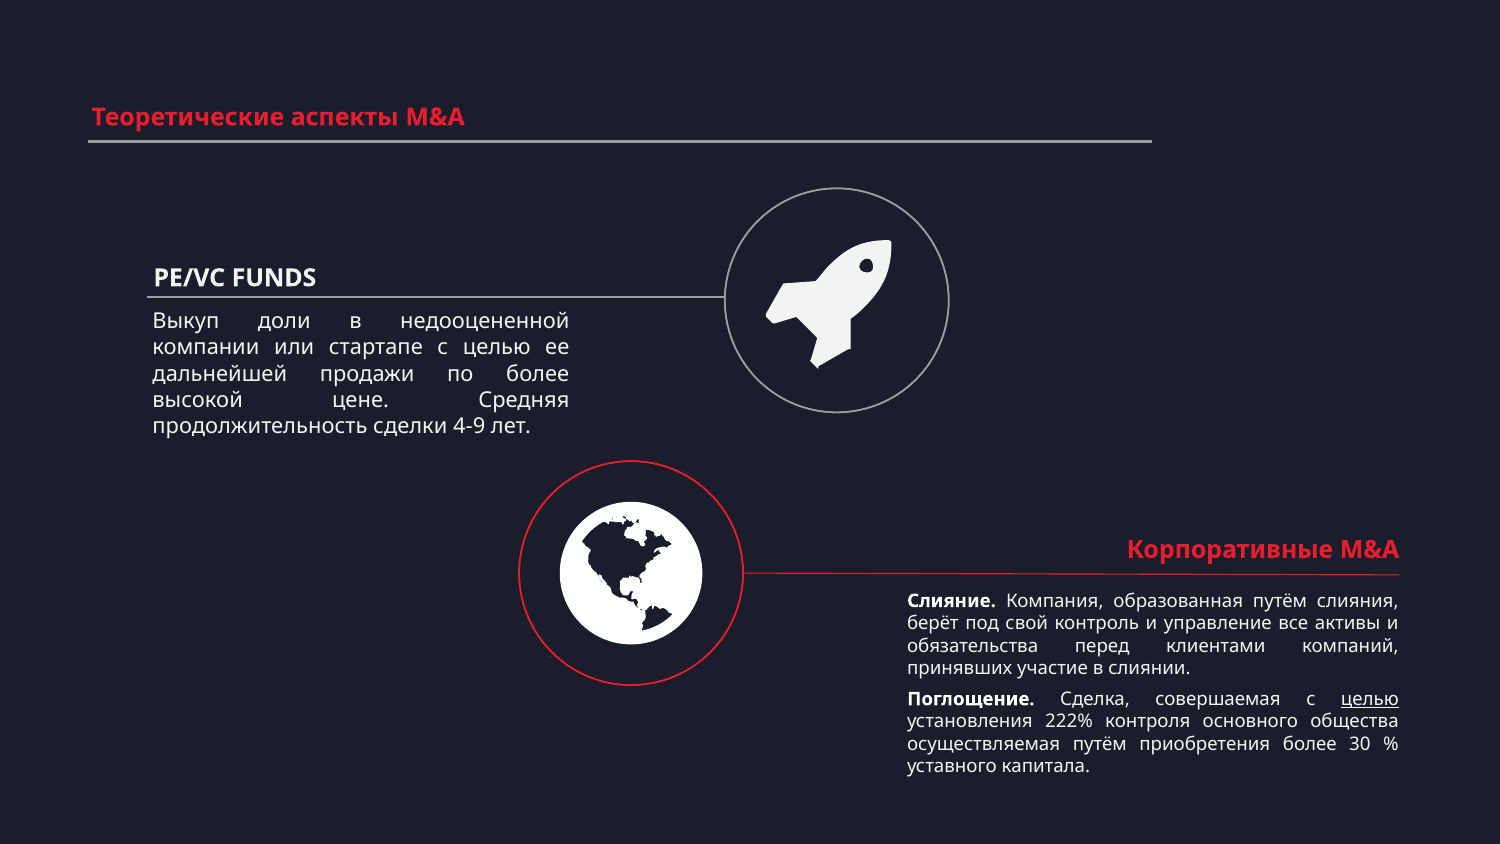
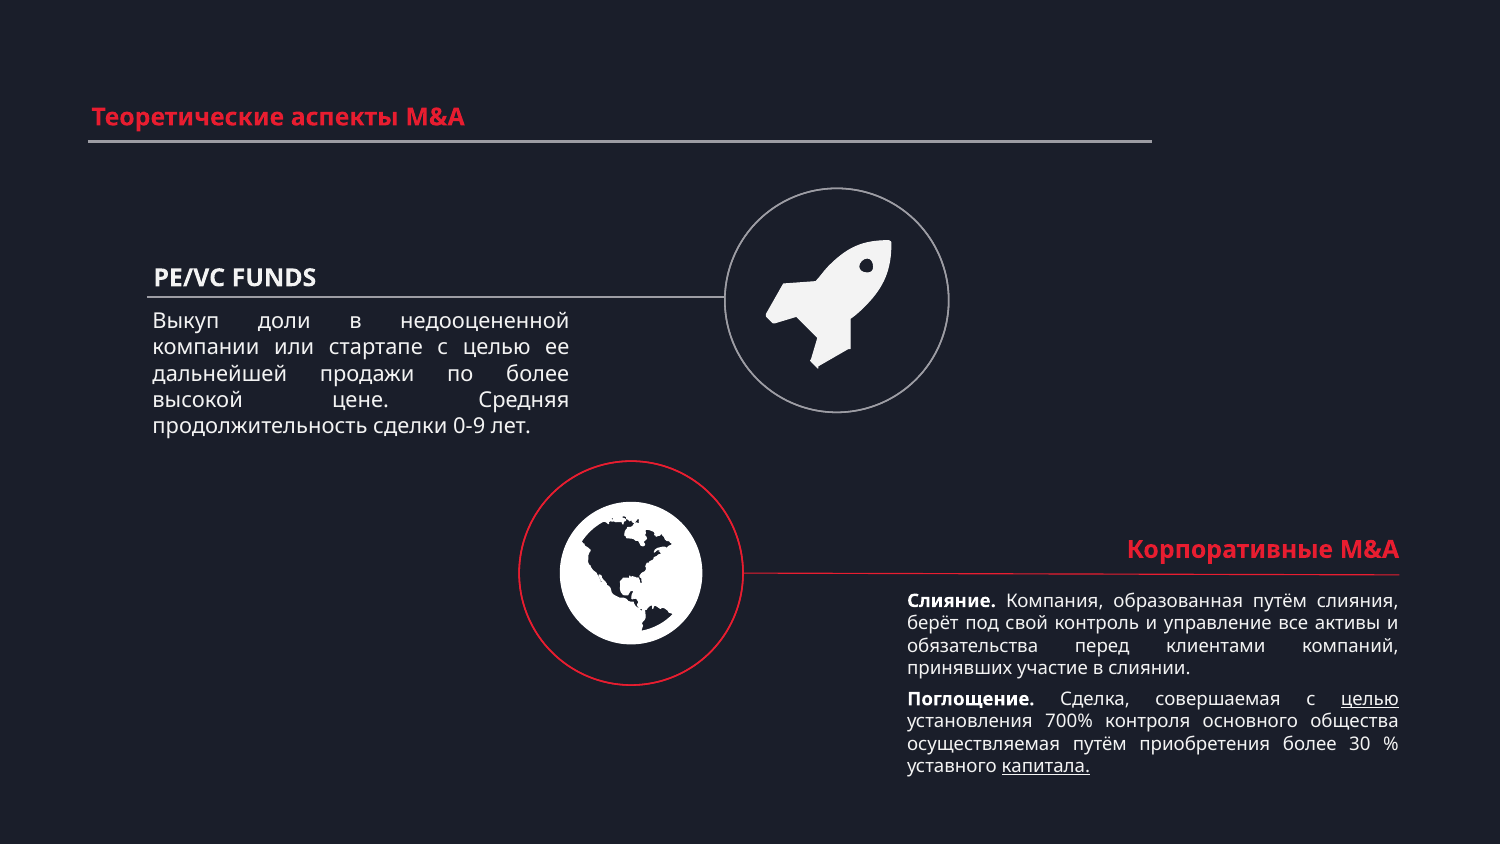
4-9: 4-9 -> 0-9
222%: 222% -> 700%
капитала underline: none -> present
